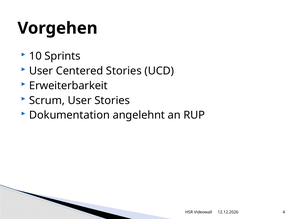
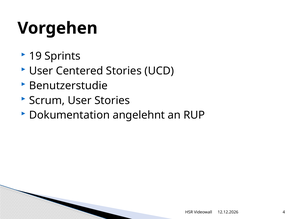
10: 10 -> 19
Erweiterbarkeit: Erweiterbarkeit -> Benutzerstudie
